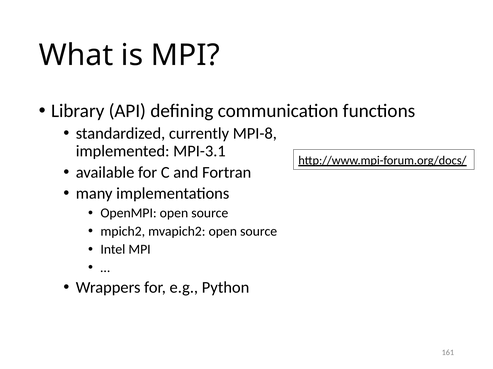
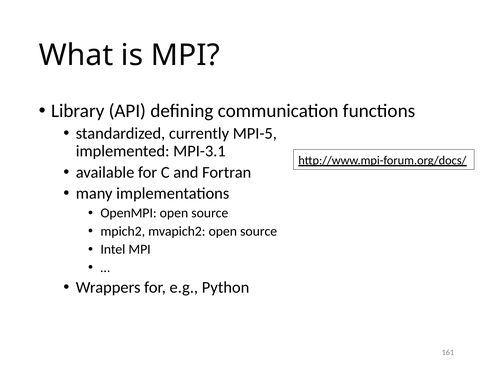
MPI-8: MPI-8 -> MPI-5
